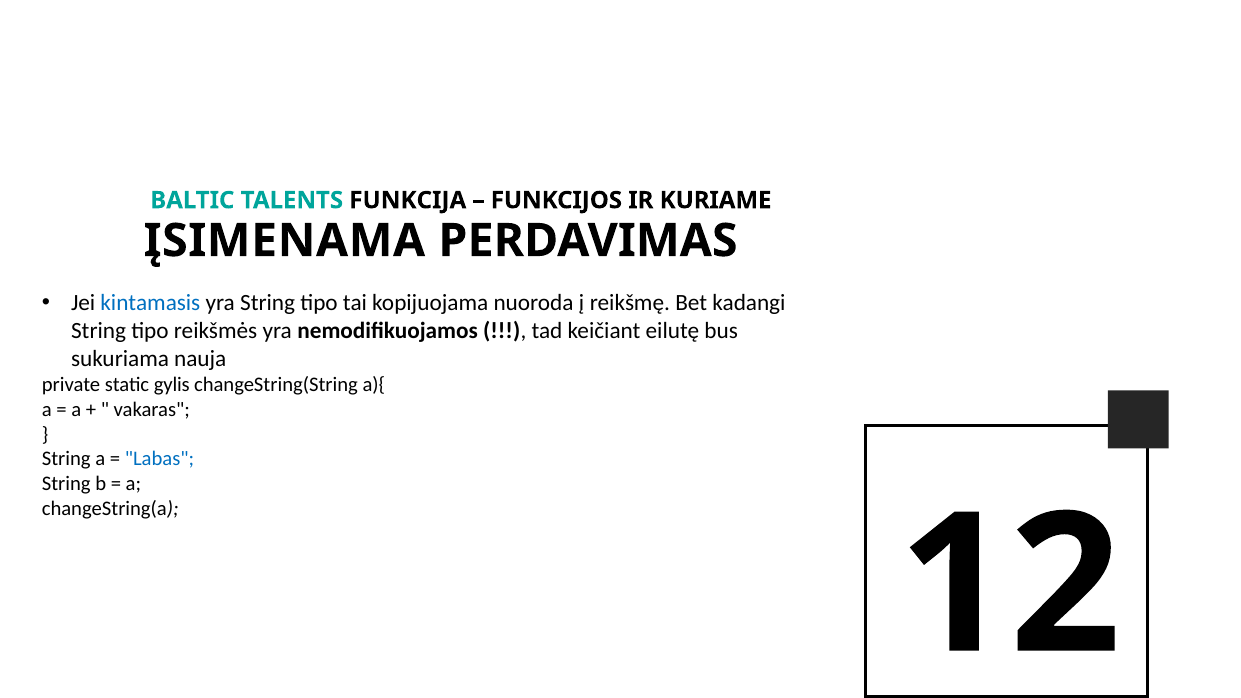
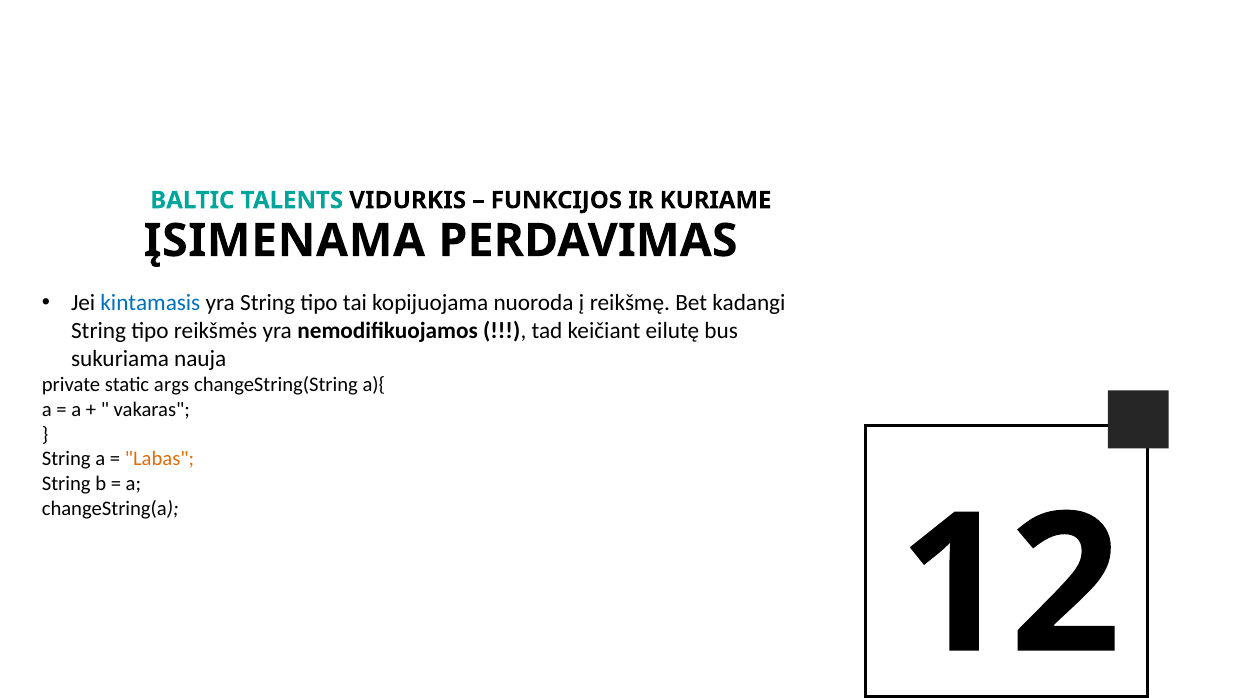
FUNKCIJA: FUNKCIJA -> VIDURKIS
gylis: gylis -> args
Labas colour: blue -> orange
